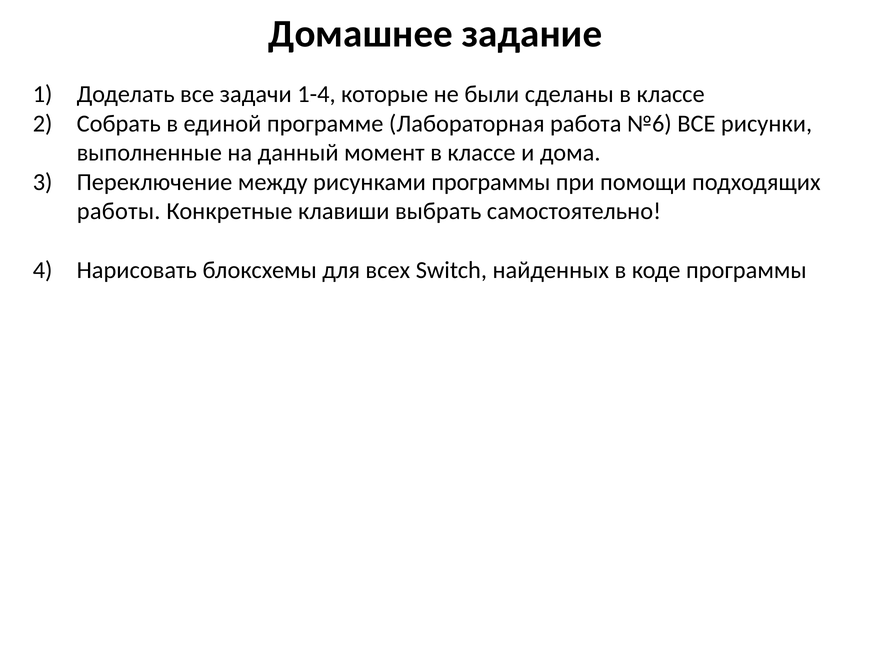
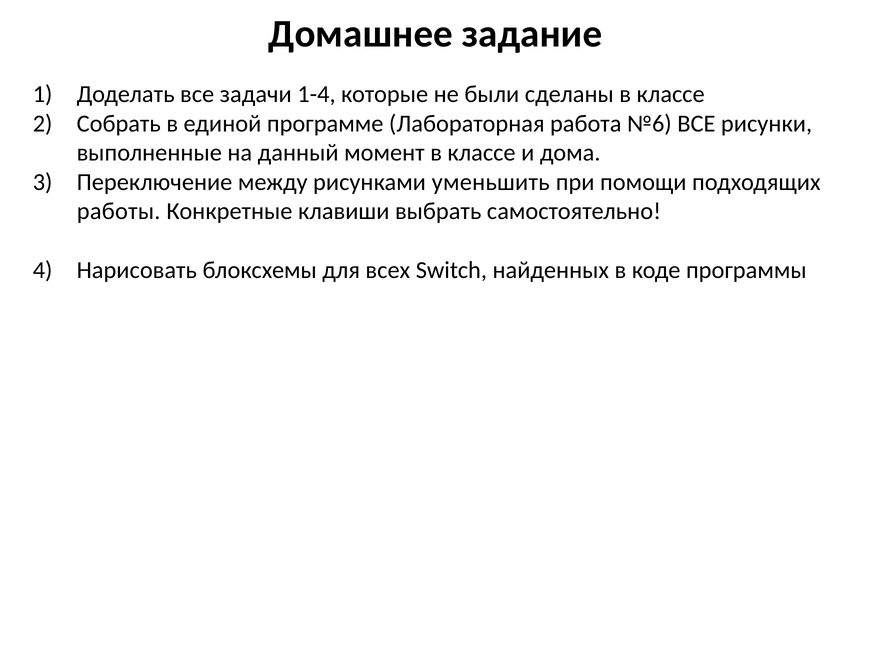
рисунками программы: программы -> уменьшить
